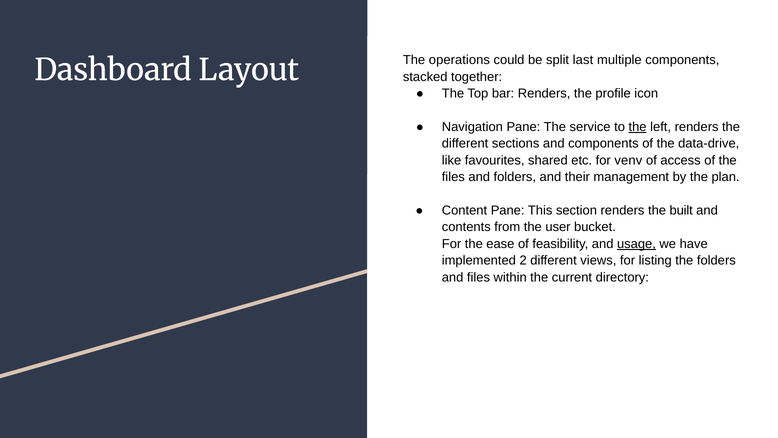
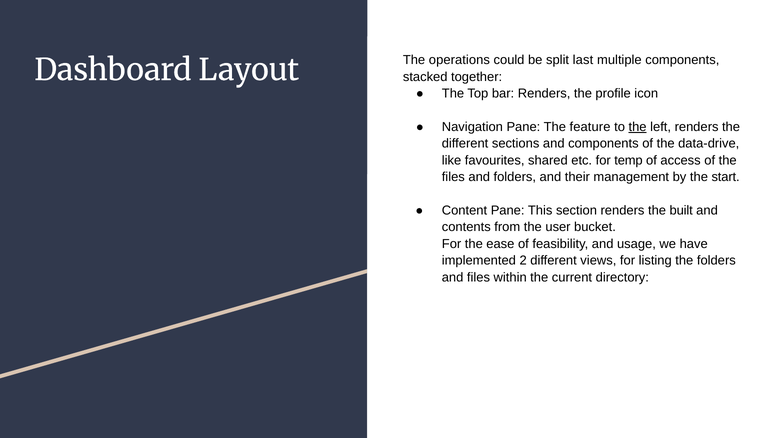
service: service -> feature
venv: venv -> temp
plan: plan -> start
usage underline: present -> none
